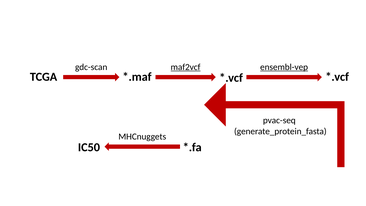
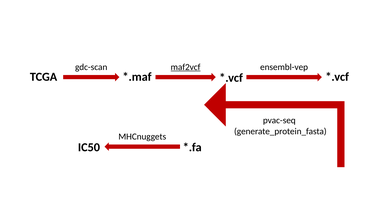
ensembl-vep underline: present -> none
